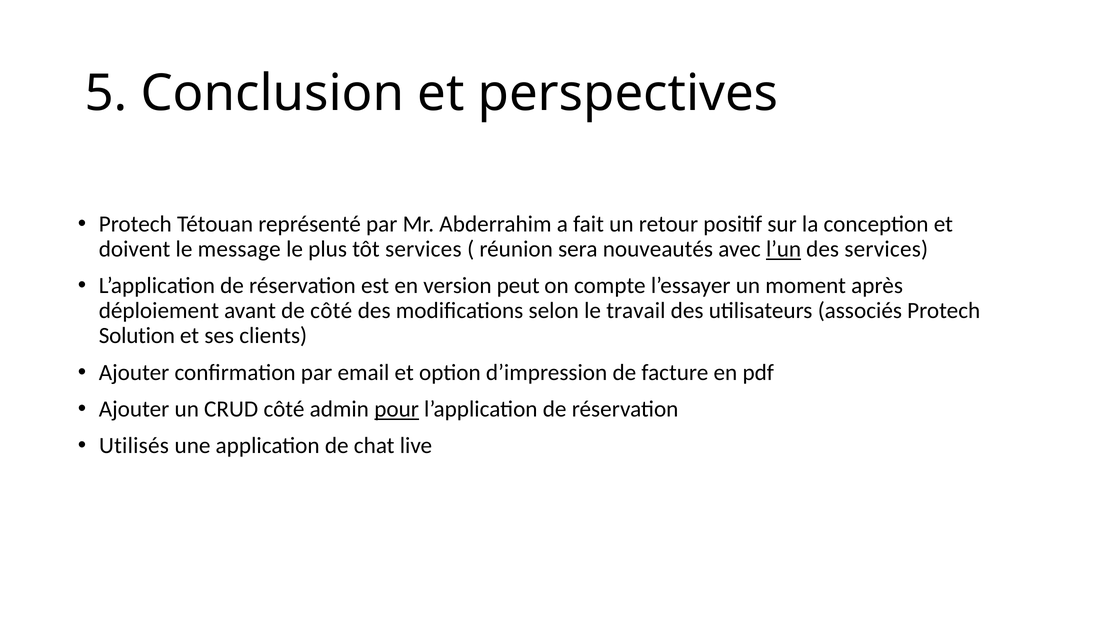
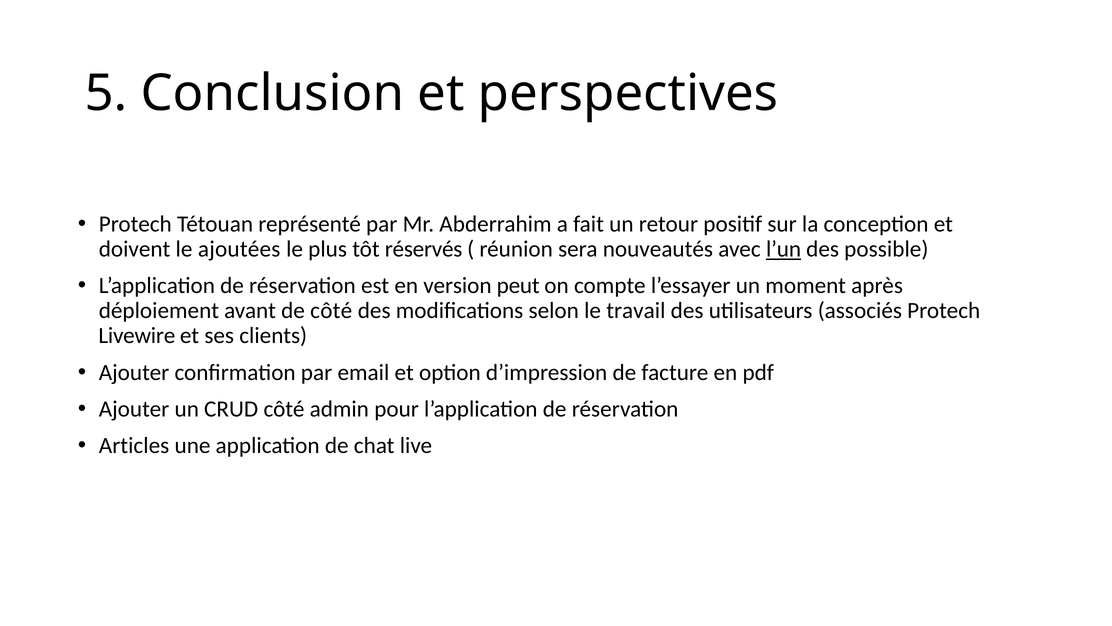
message: message -> ajoutées
tôt services: services -> réservés
des services: services -> possible
Solution: Solution -> Livewire
pour underline: present -> none
Utilisés: Utilisés -> Articles
